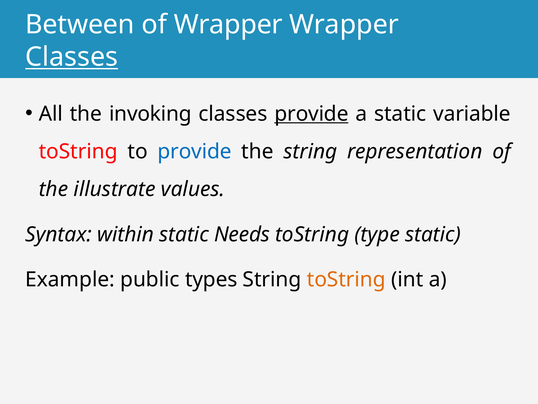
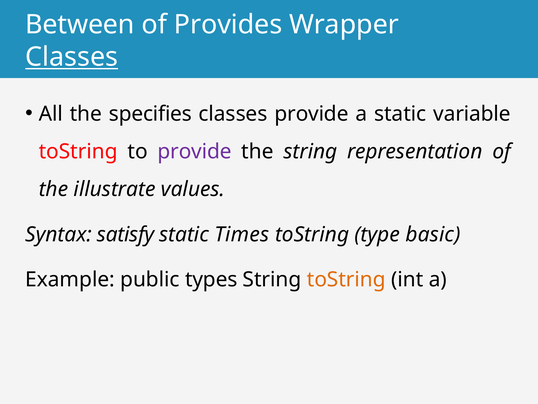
of Wrapper: Wrapper -> Provides
invoking: invoking -> specifies
provide at (312, 114) underline: present -> none
provide at (195, 151) colour: blue -> purple
within: within -> satisfy
Needs: Needs -> Times
type static: static -> basic
